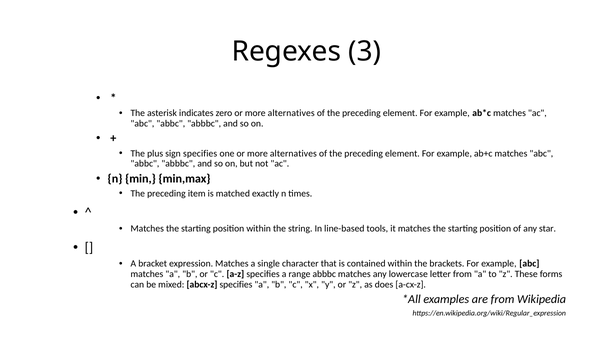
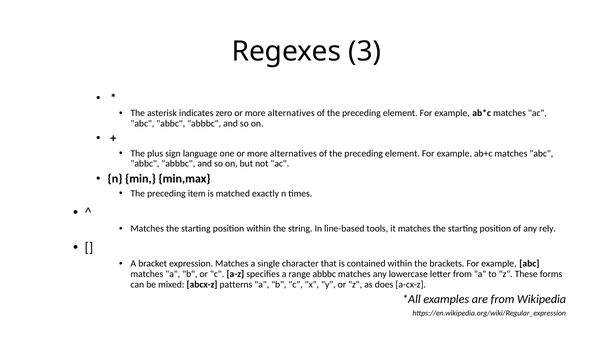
sign specifies: specifies -> language
star: star -> rely
abcx-z specifies: specifies -> patterns
